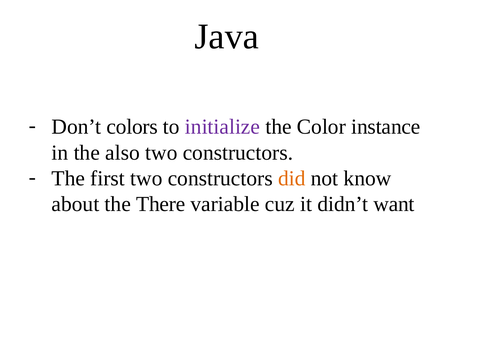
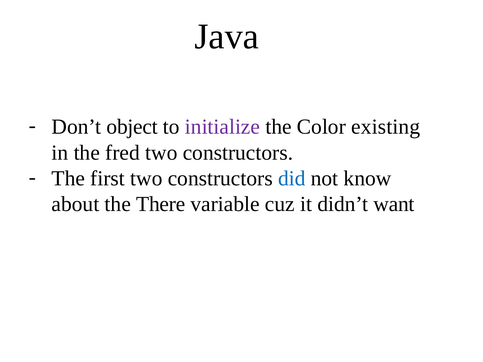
colors: colors -> object
instance: instance -> existing
also: also -> fred
did colour: orange -> blue
